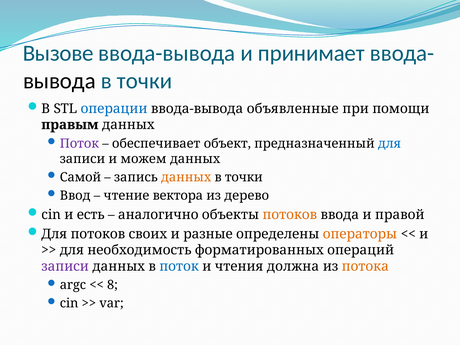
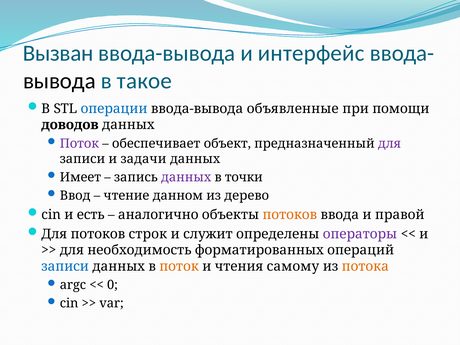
Вызове: Вызове -> Вызван
принимает: принимает -> интерфейс
точки at (145, 81): точки -> такое
правым: правым -> доводов
для at (389, 143) colour: blue -> purple
можем: можем -> задачи
Самой: Самой -> Имеет
данных at (186, 177) colour: orange -> purple
вектора: вектора -> данном
своих: своих -> строк
разные: разные -> служит
операторы colour: orange -> purple
записи at (65, 266) colour: purple -> blue
поток at (179, 266) colour: blue -> orange
должна: должна -> самому
8: 8 -> 0
